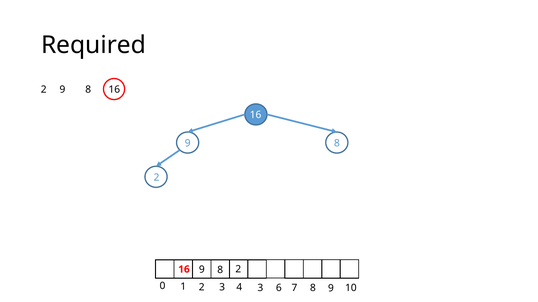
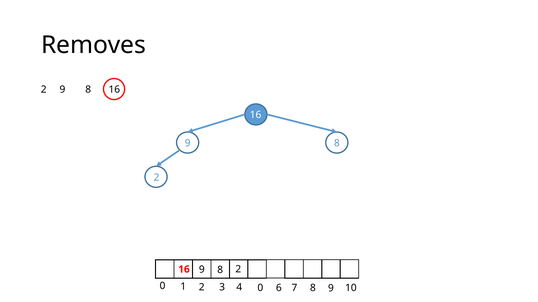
Required: Required -> Removes
4 3: 3 -> 0
